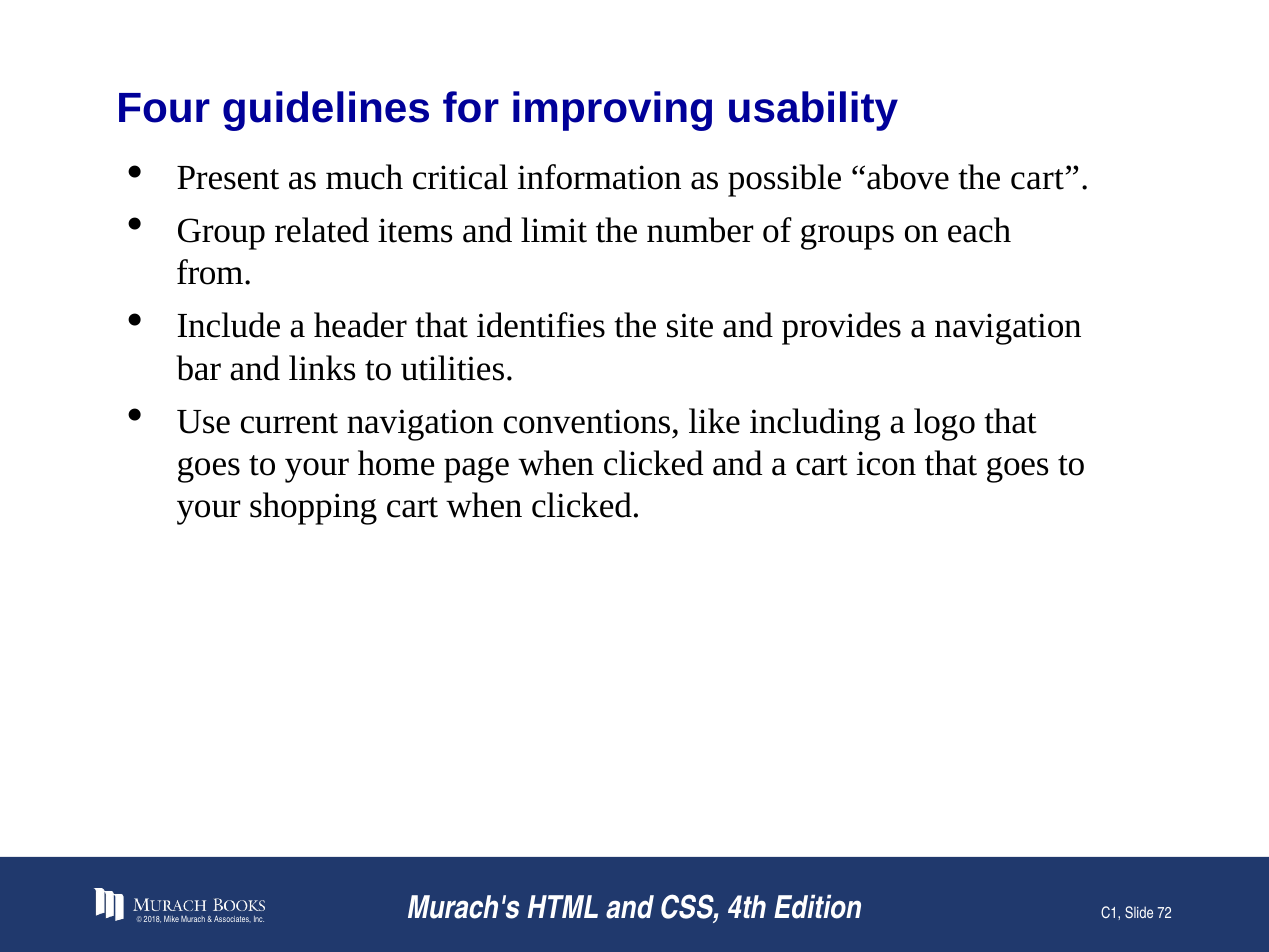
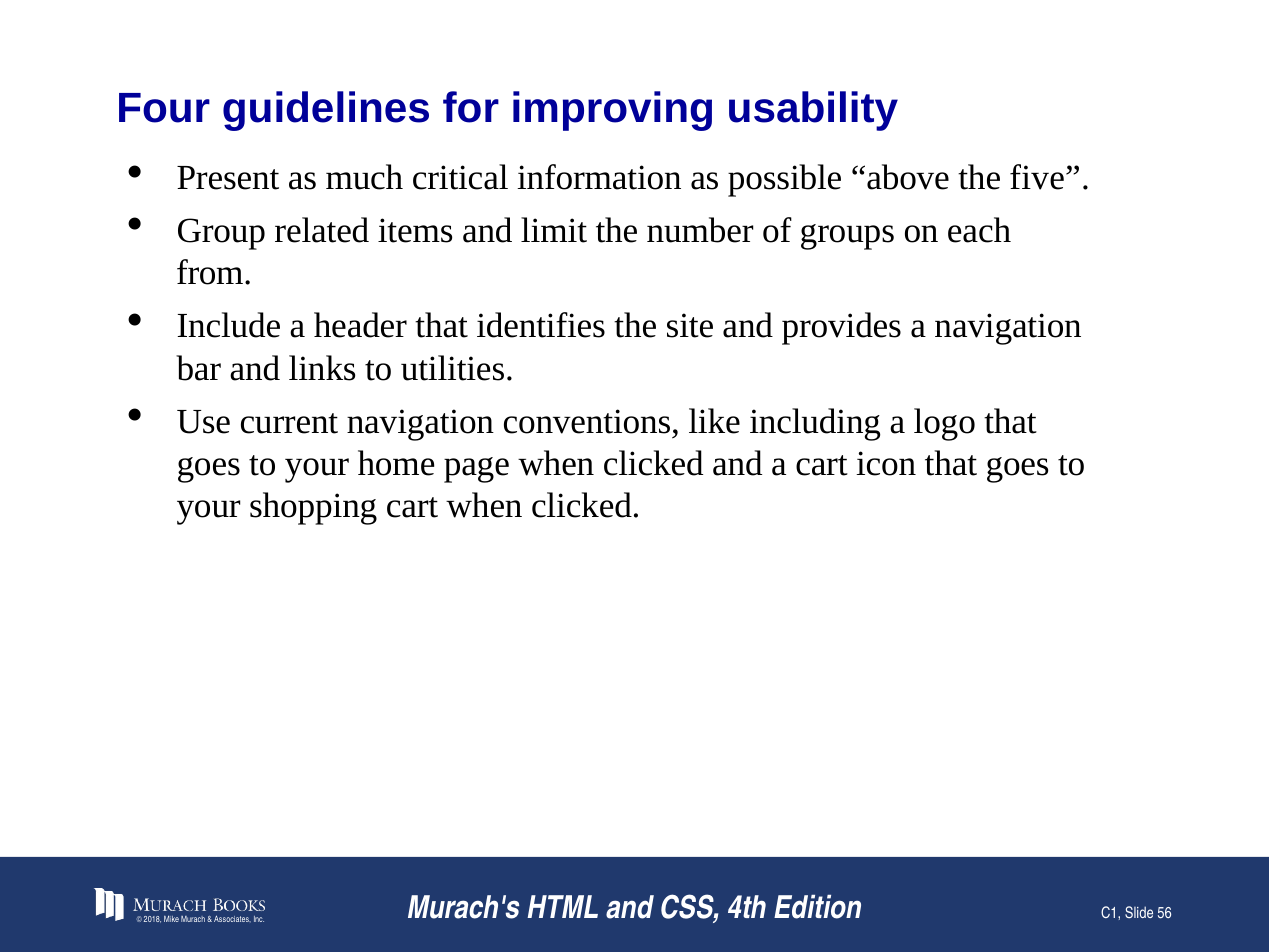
the cart: cart -> five
72: 72 -> 56
